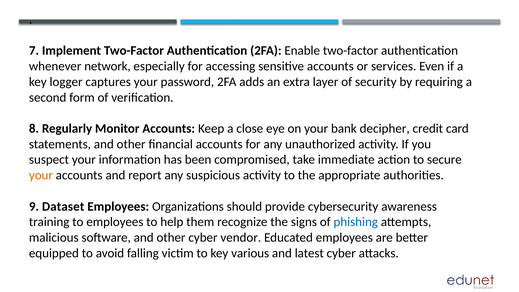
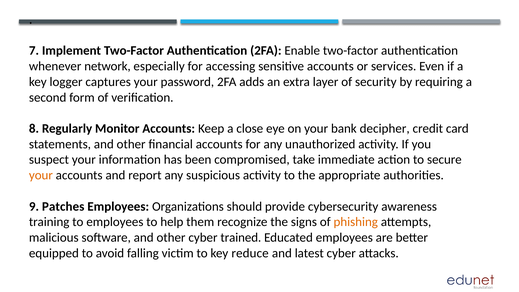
Dataset: Dataset -> Patches
phishing colour: blue -> orange
vendor: vendor -> trained
various: various -> reduce
